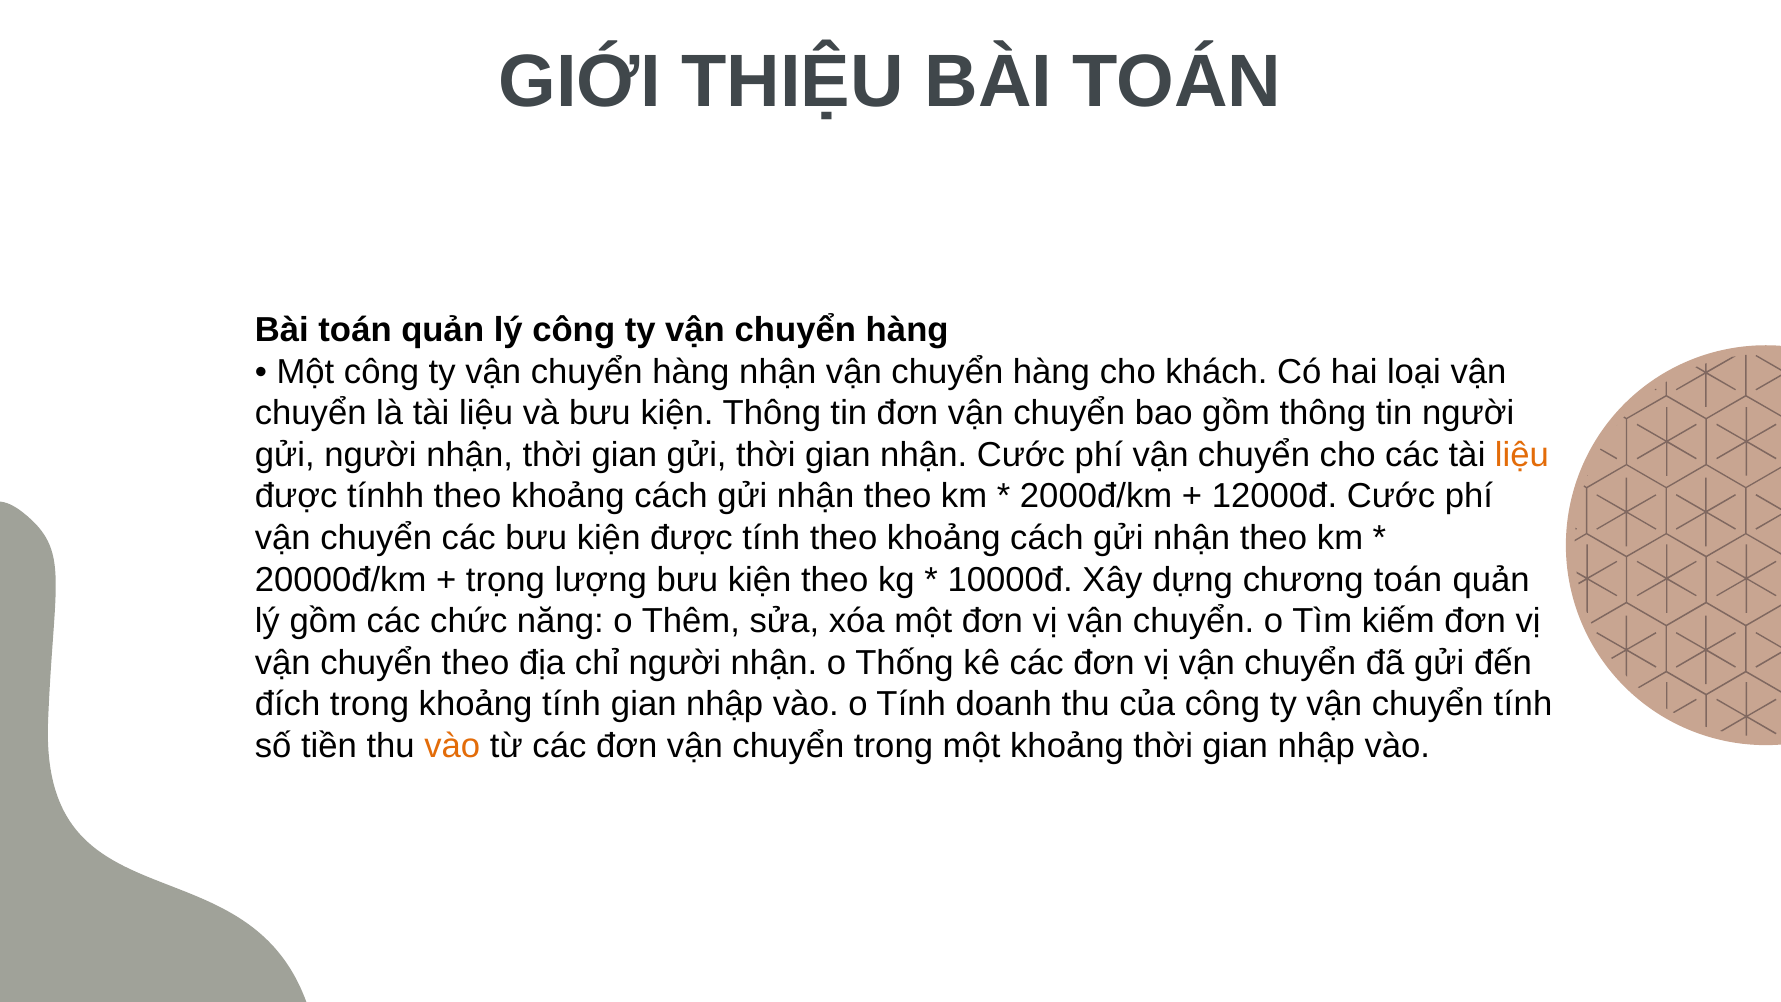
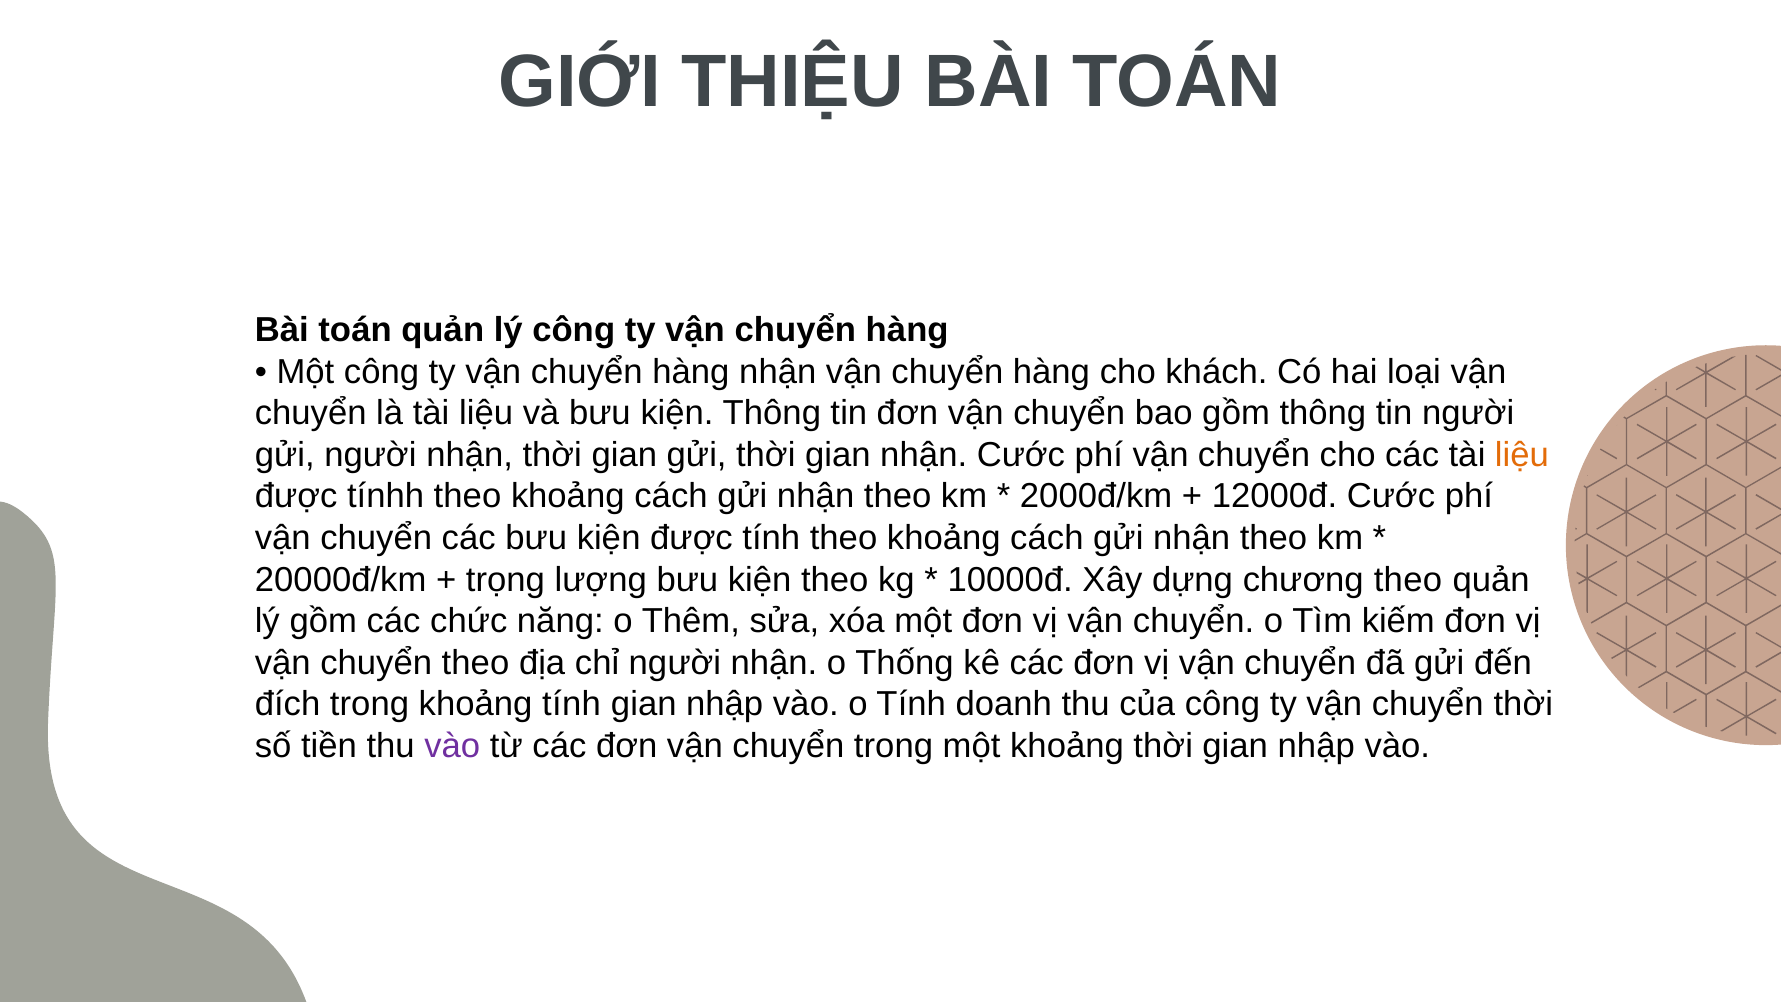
chương toán: toán -> theo
chuyển tính: tính -> thời
vào at (452, 746) colour: orange -> purple
